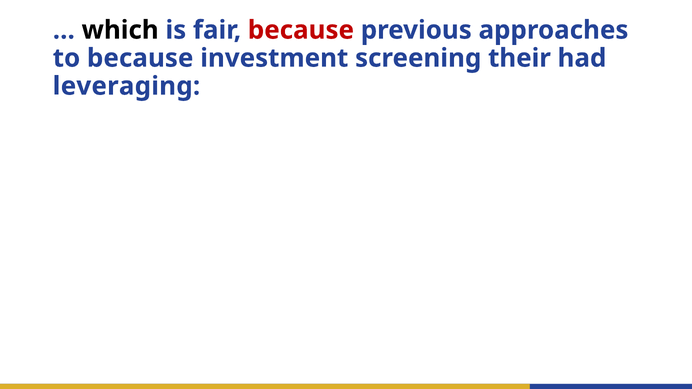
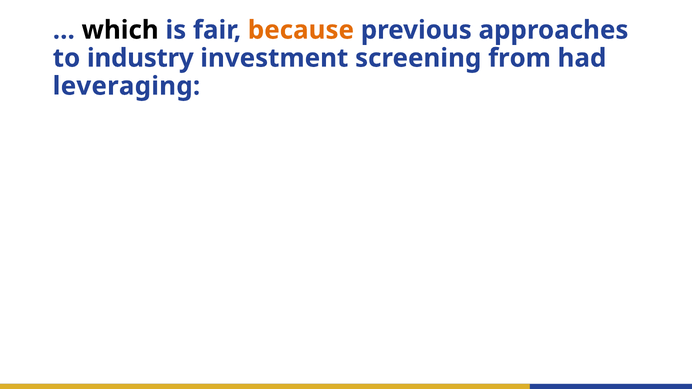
because at (301, 30) colour: red -> orange
to because: because -> industry
their: their -> from
